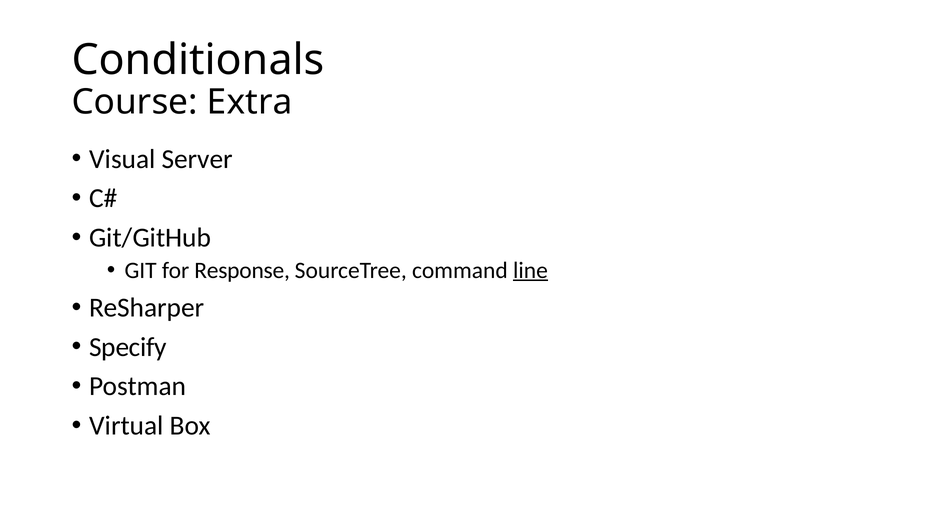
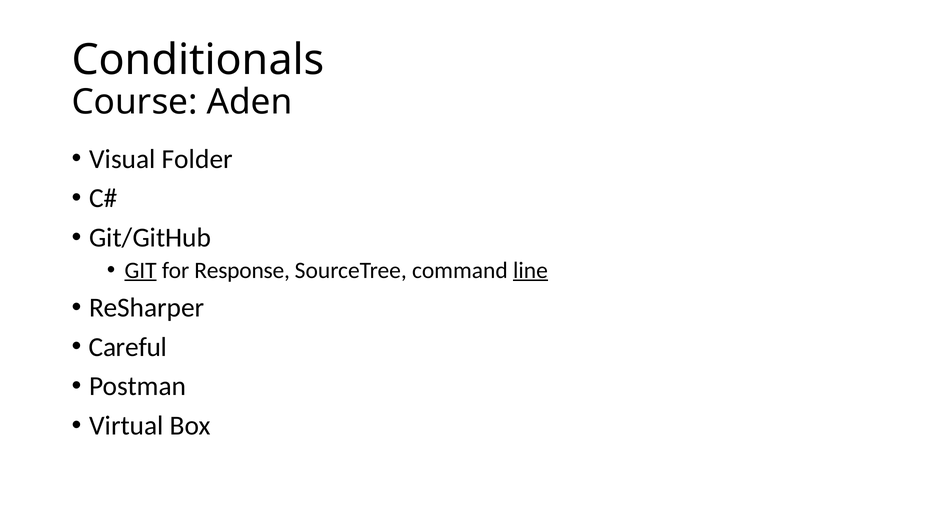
Extra: Extra -> Aden
Server: Server -> Folder
GIT underline: none -> present
Specify: Specify -> Careful
